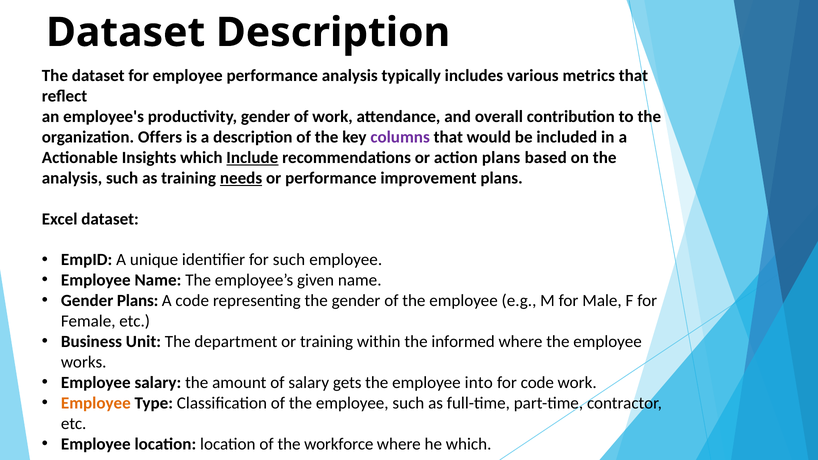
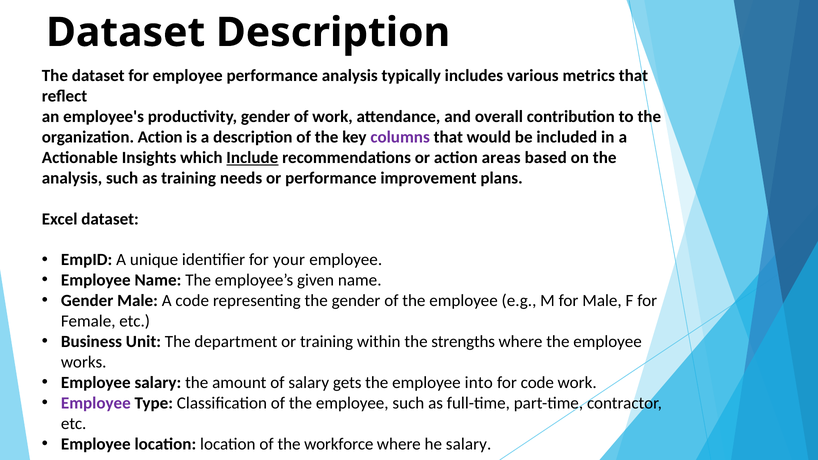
organization Offers: Offers -> Action
action plans: plans -> areas
needs underline: present -> none
for such: such -> your
Gender Plans: Plans -> Male
informed: informed -> strengths
Employee at (96, 403) colour: orange -> purple
he which: which -> salary
